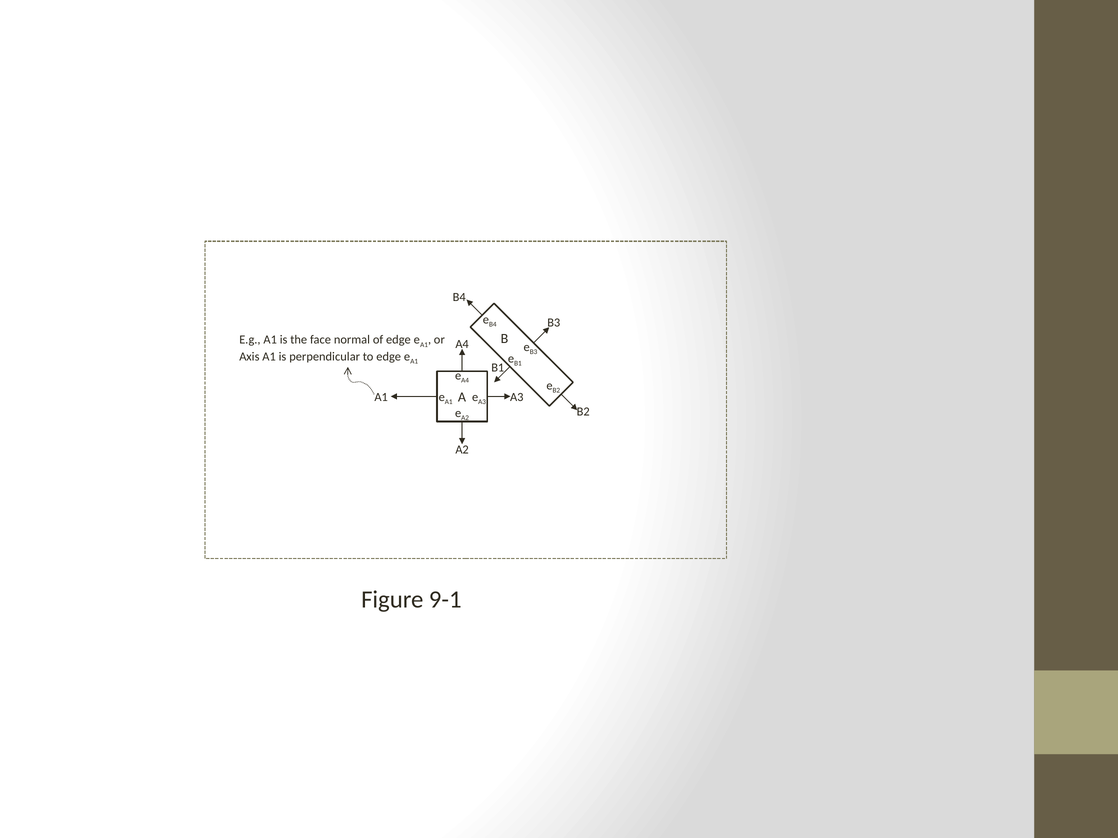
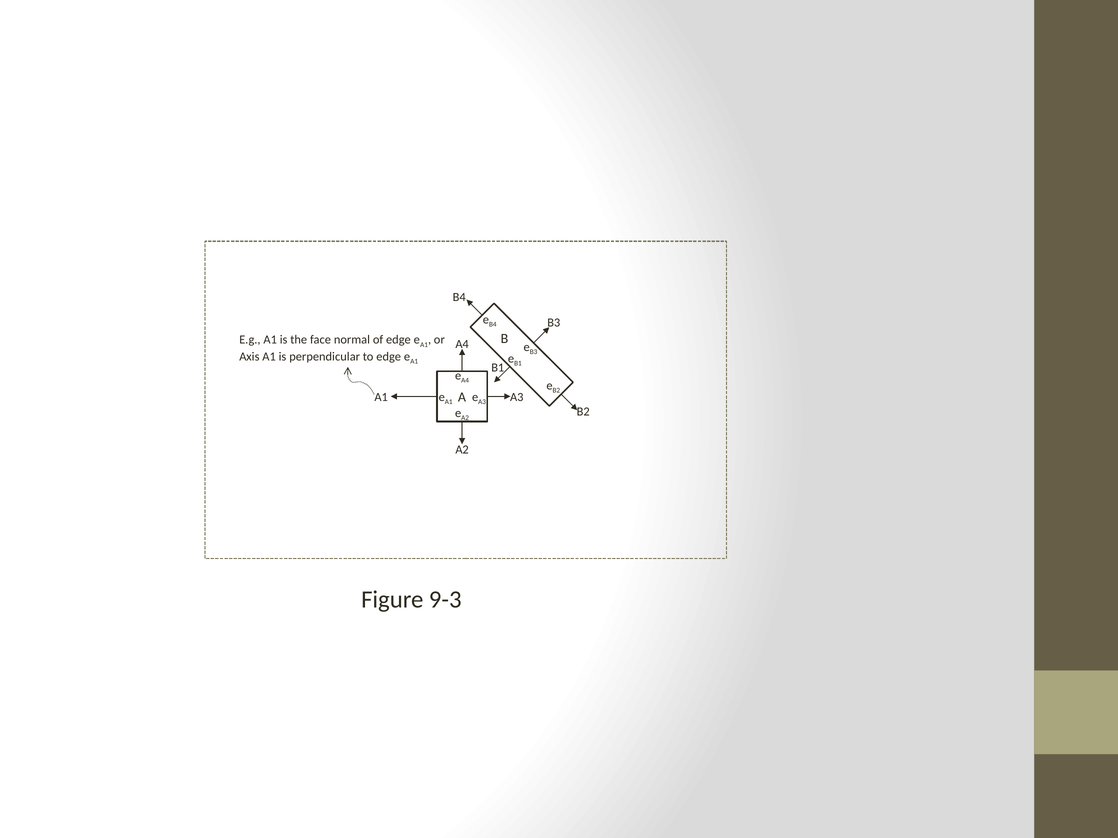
9-1: 9-1 -> 9-3
